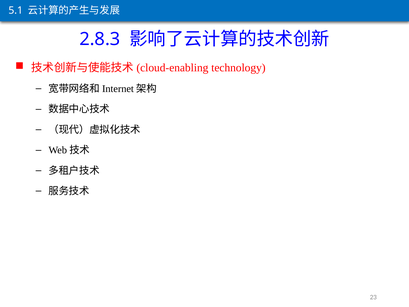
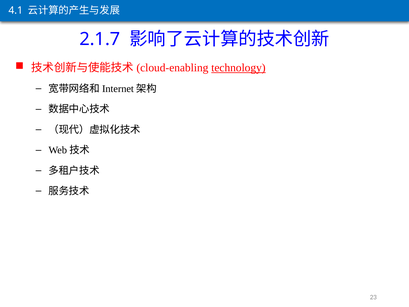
5.1: 5.1 -> 4.1
2.8.3: 2.8.3 -> 2.1.7
technology underline: none -> present
